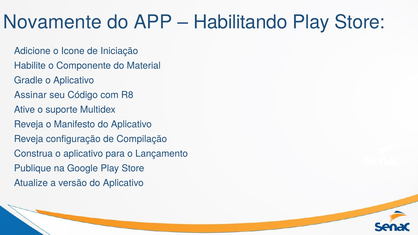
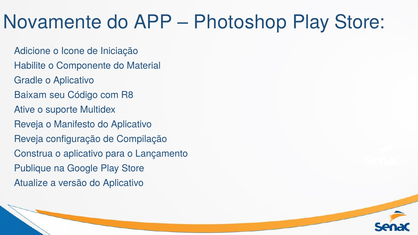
Habilitando: Habilitando -> Photoshop
Assinar: Assinar -> Baixam
